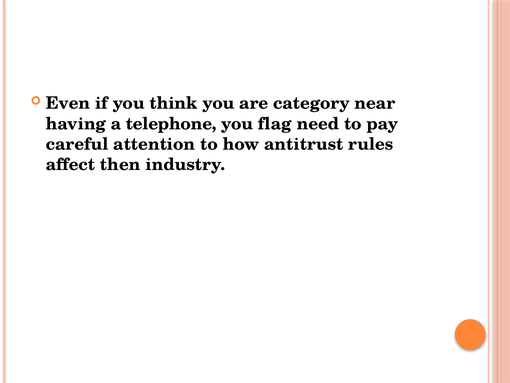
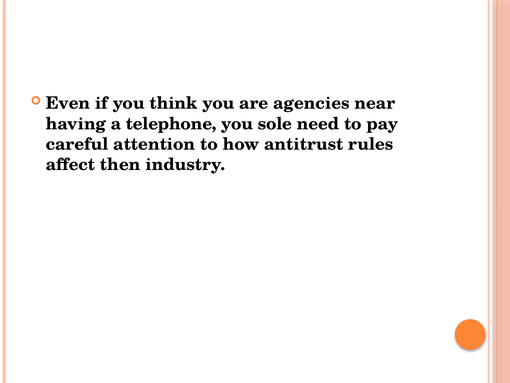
category: category -> agencies
flag: flag -> sole
